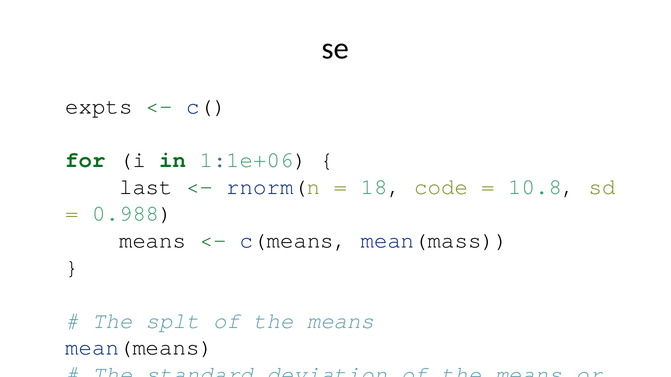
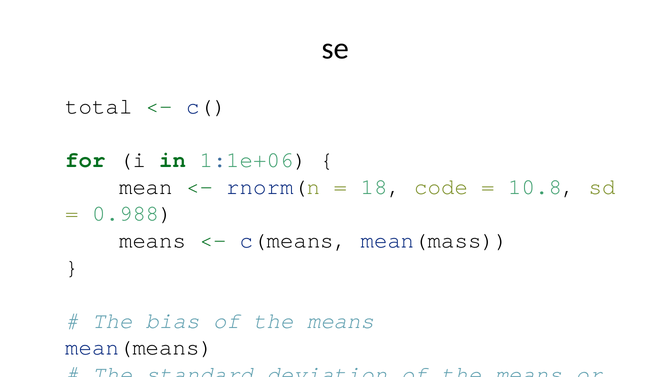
expts: expts -> total
last: last -> mean
splt: splt -> bias
